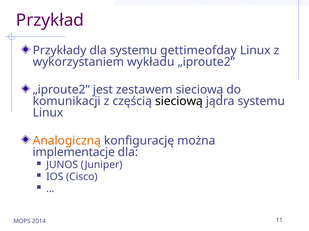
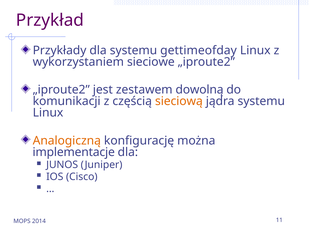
wykładu: wykładu -> sieciowe
zestawem sieciową: sieciową -> dowolną
sieciową at (179, 102) colour: black -> orange
